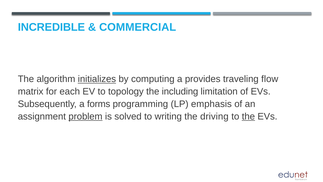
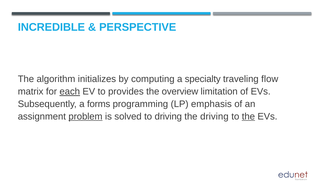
COMMERCIAL: COMMERCIAL -> PERSPECTIVE
initializes underline: present -> none
provides: provides -> specialty
each underline: none -> present
topology: topology -> provides
including: including -> overview
to writing: writing -> driving
